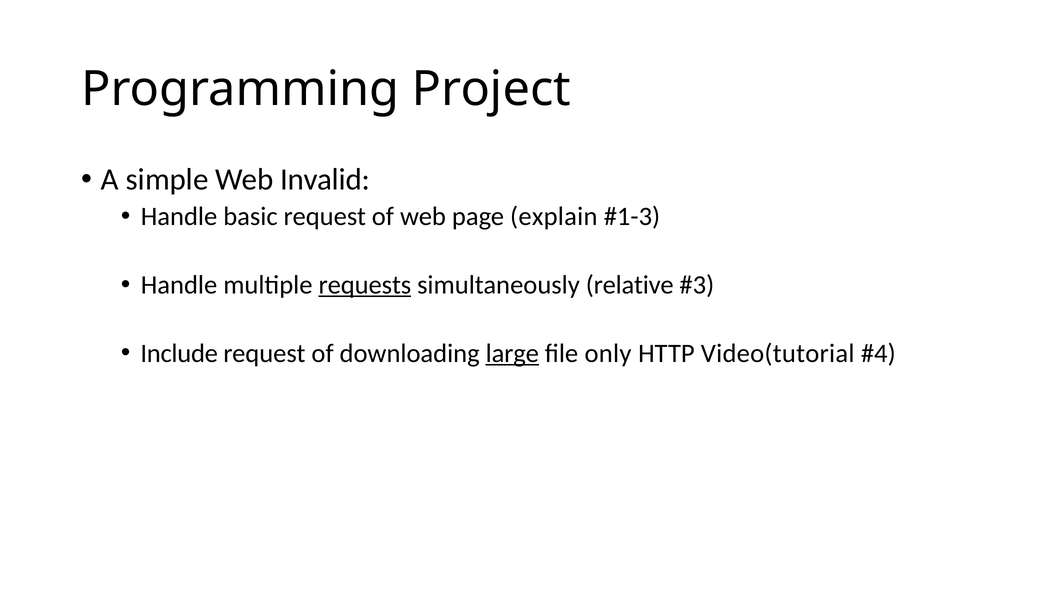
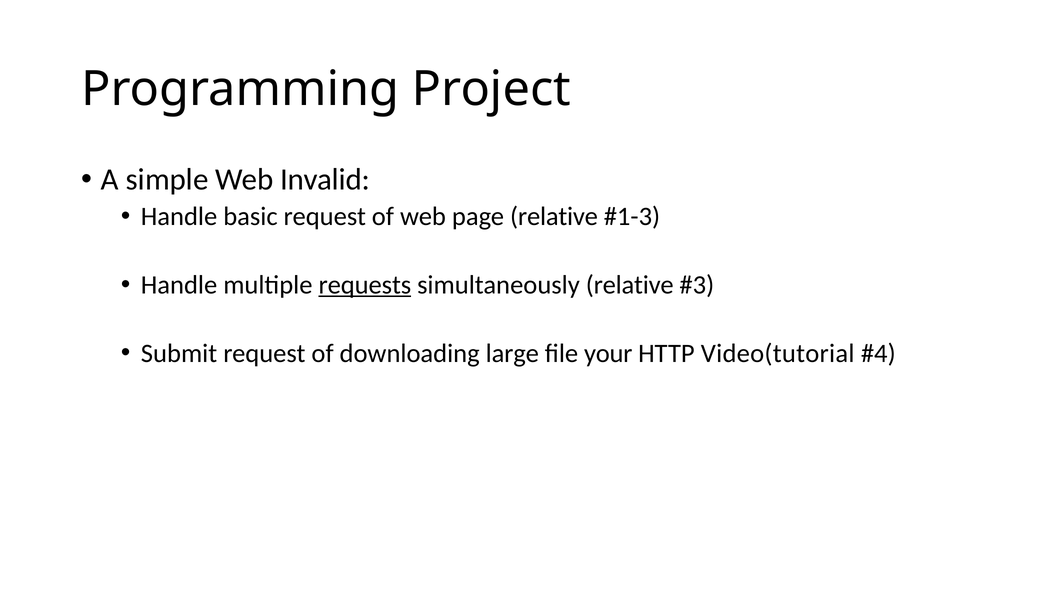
page explain: explain -> relative
Include: Include -> Submit
large underline: present -> none
only: only -> your
